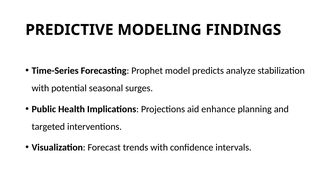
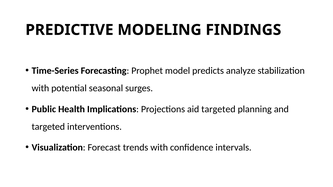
aid enhance: enhance -> targeted
